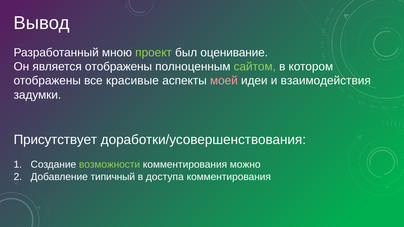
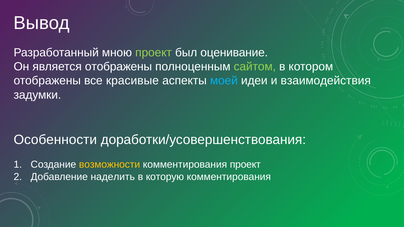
моей colour: pink -> light blue
Присутствует: Присутствует -> Особенности
возможности colour: light green -> yellow
комментирования можно: можно -> проект
типичный: типичный -> наделить
доступа: доступа -> которую
